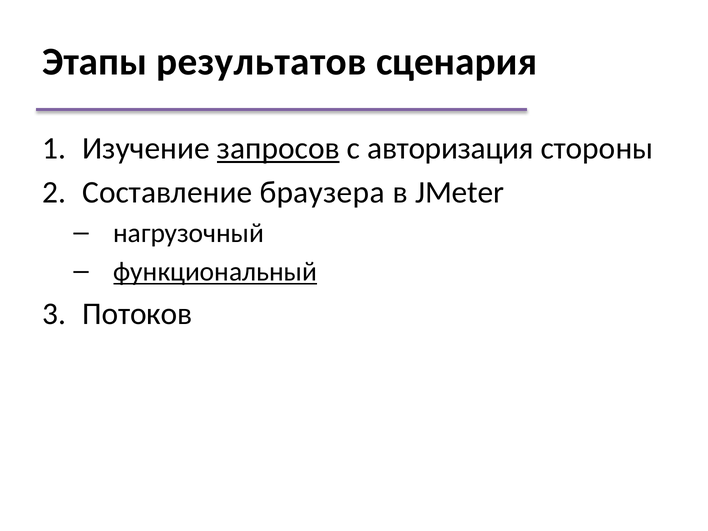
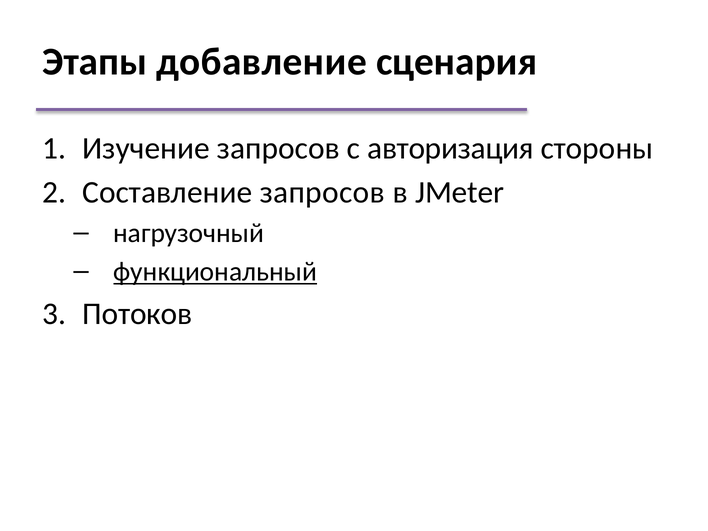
результатов: результатов -> добавление
запросов at (278, 149) underline: present -> none
Составление браузера: браузера -> запросов
